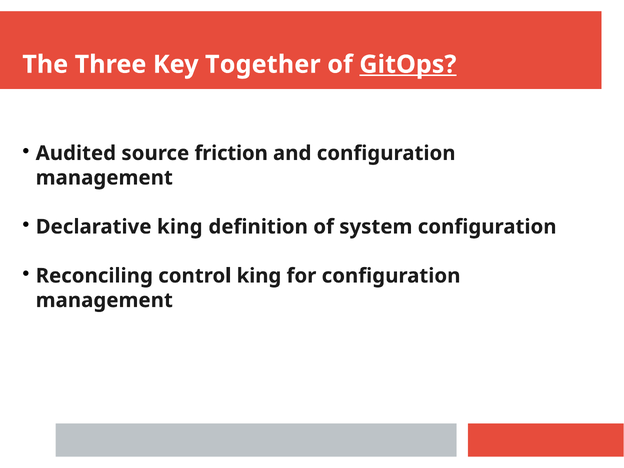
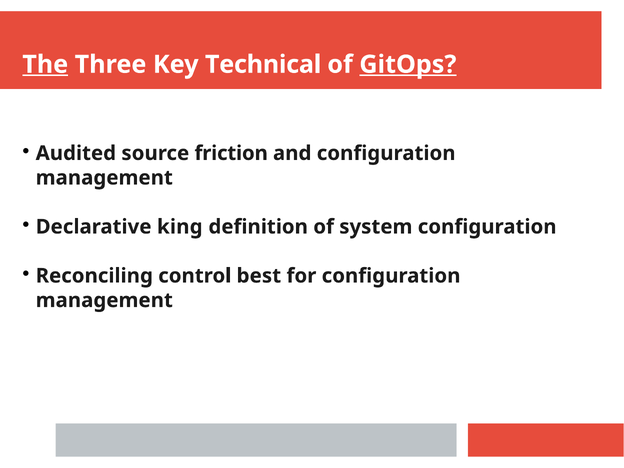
The underline: none -> present
Together: Together -> Technical
control king: king -> best
